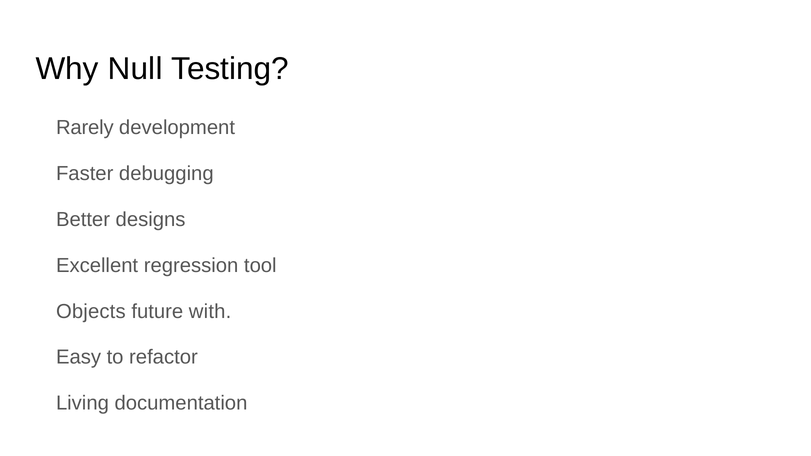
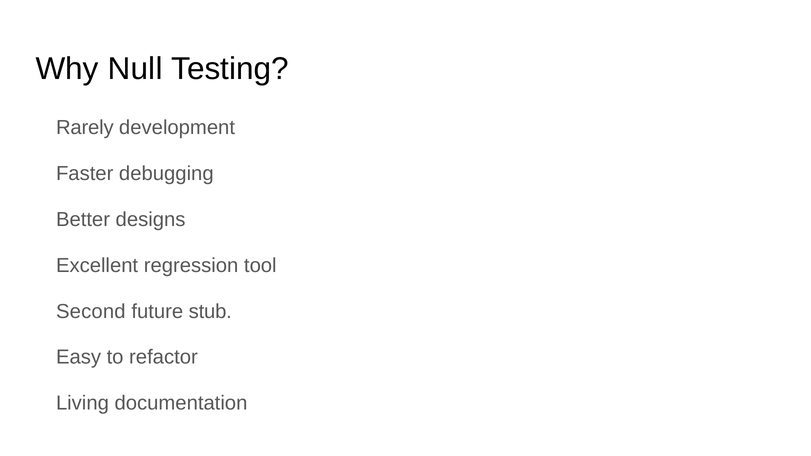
Objects: Objects -> Second
with: with -> stub
